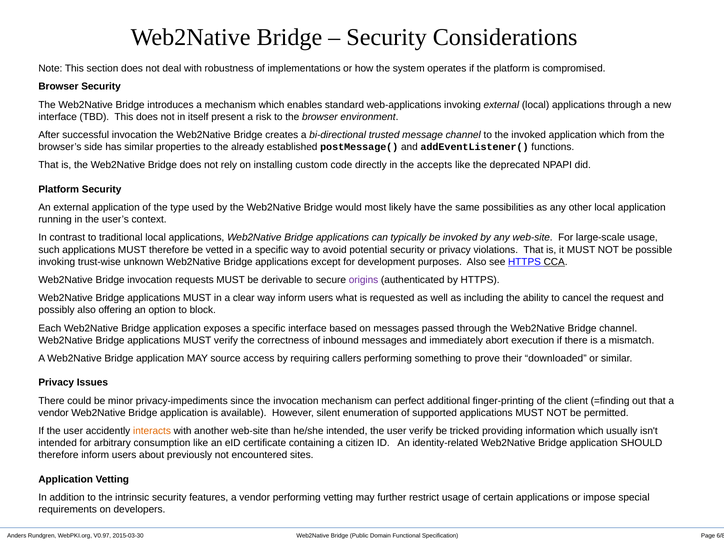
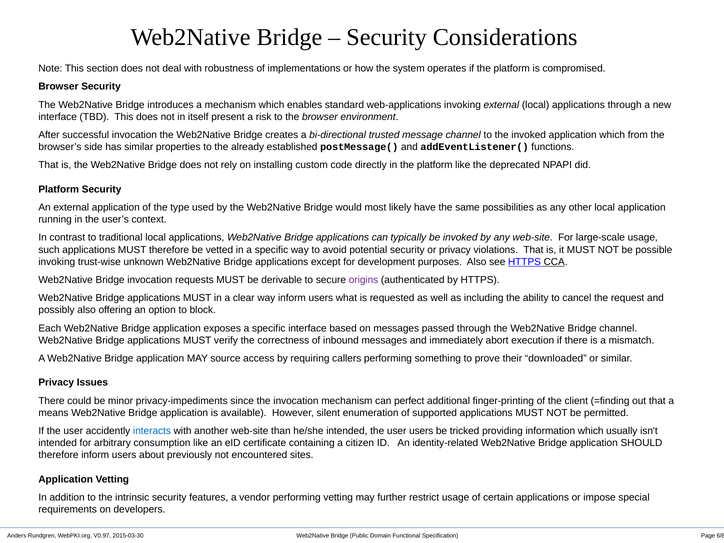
in the accepts: accepts -> platform
vendor at (53, 413): vendor -> means
interacts colour: orange -> blue
user verify: verify -> users
